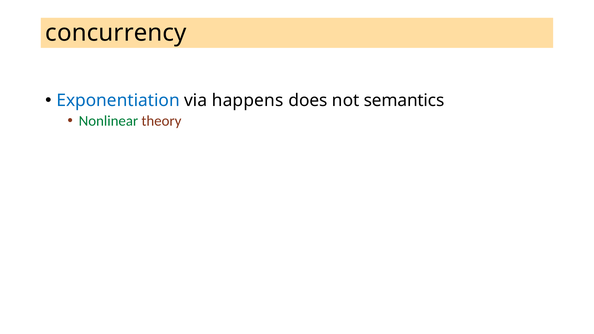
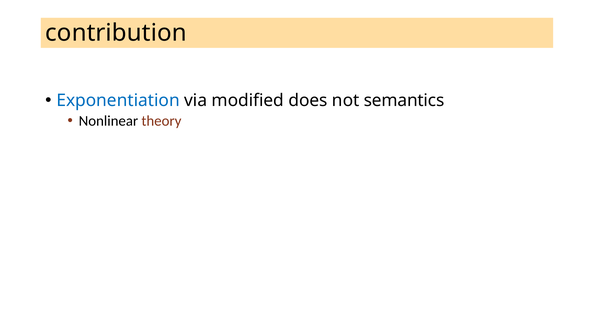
concurrency: concurrency -> contribution
happens: happens -> modified
Nonlinear colour: green -> black
